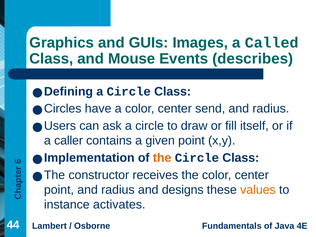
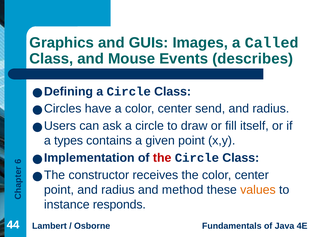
caller: caller -> types
the at (162, 158) colour: orange -> red
designs: designs -> method
activates: activates -> responds
